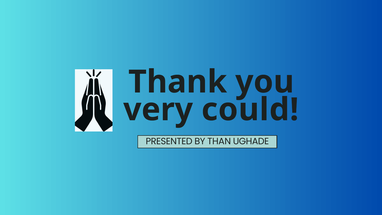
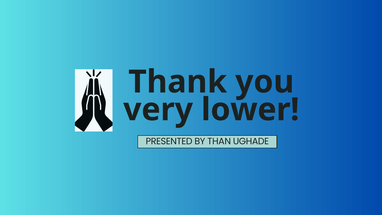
could: could -> lower
